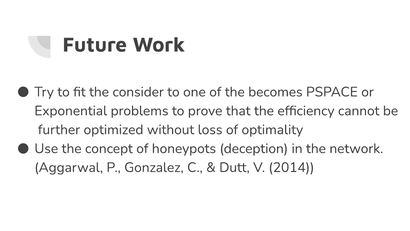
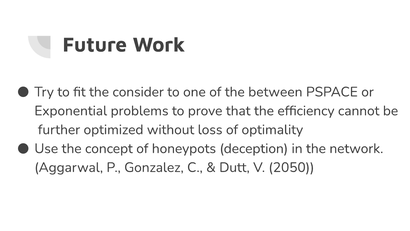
becomes: becomes -> between
2014: 2014 -> 2050
